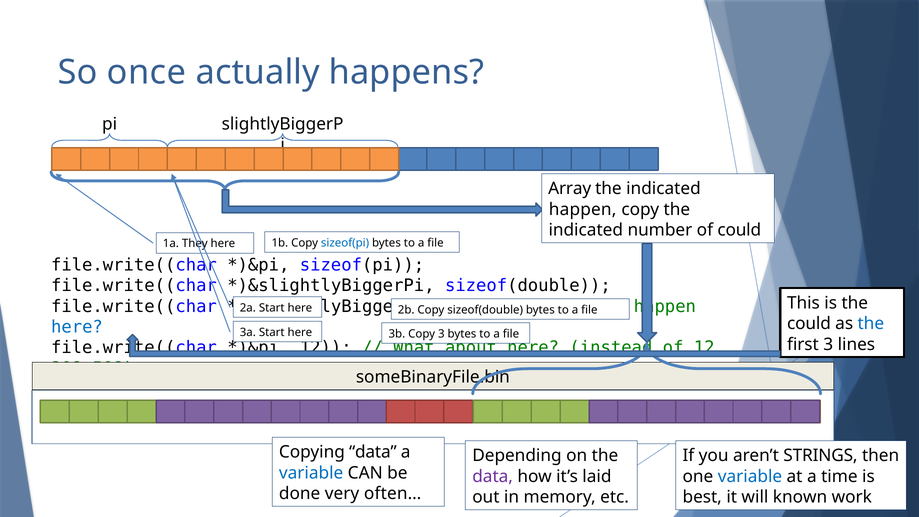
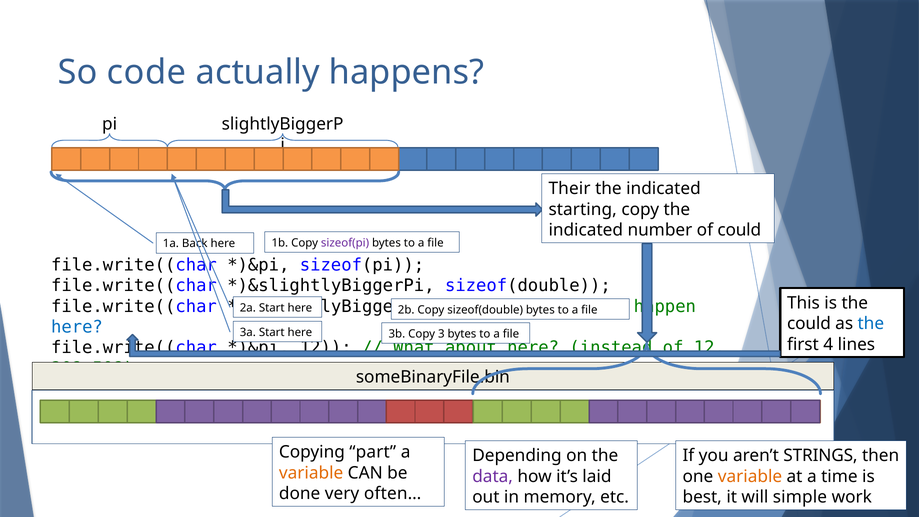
once: once -> code
Array: Array -> Their
happen at (583, 209): happen -> starting
sizeof(pi at (345, 243) colour: blue -> purple
They: They -> Back
first 3: 3 -> 4
Copying data: data -> part
variable at (311, 473) colour: blue -> orange
variable at (750, 476) colour: blue -> orange
known: known -> simple
